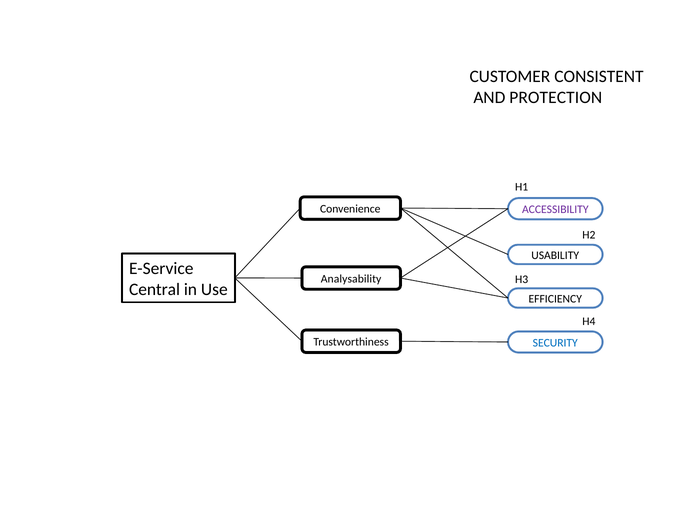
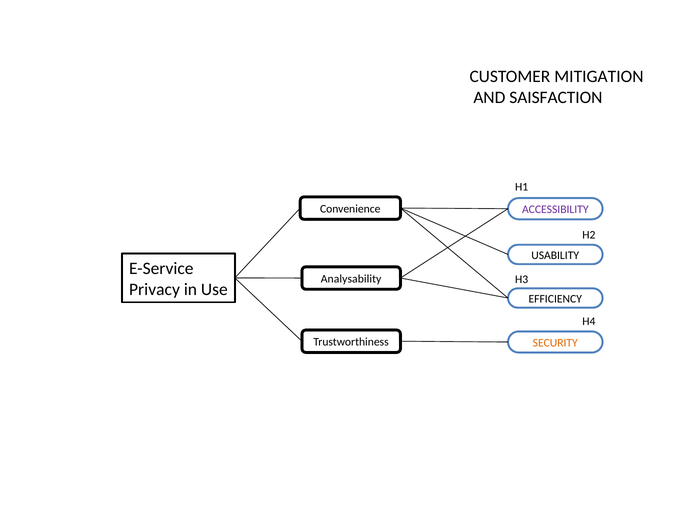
CONSISTENT: CONSISTENT -> MITIGATION
PROTECTION: PROTECTION -> SAISFACTION
Central: Central -> Privacy
SECURITY colour: blue -> orange
